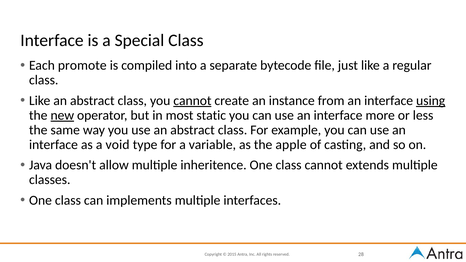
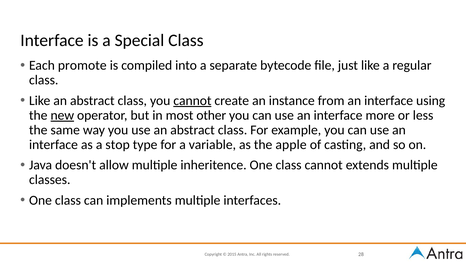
using underline: present -> none
static: static -> other
void: void -> stop
